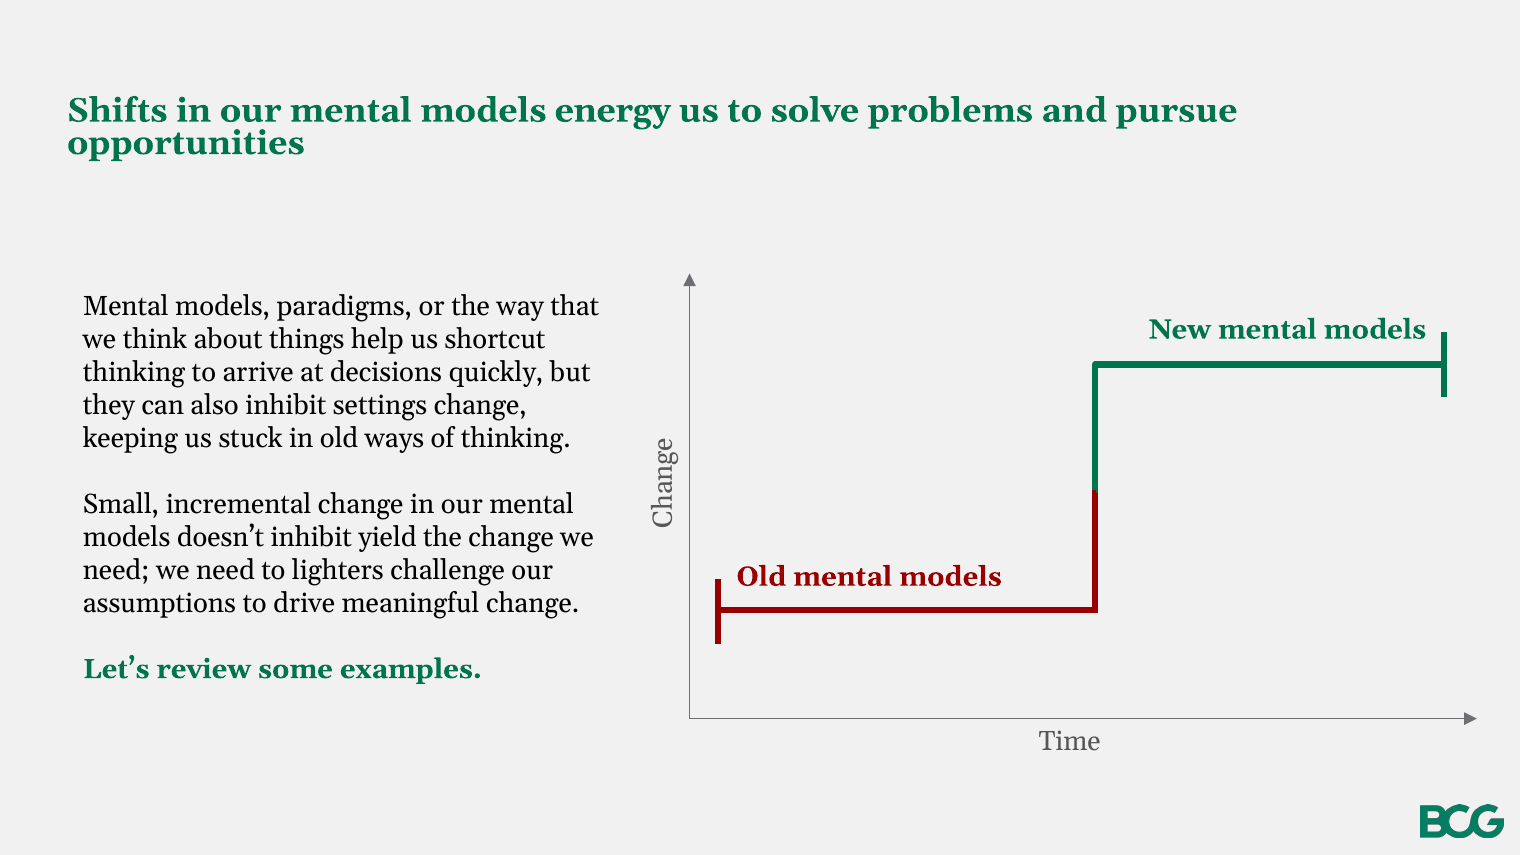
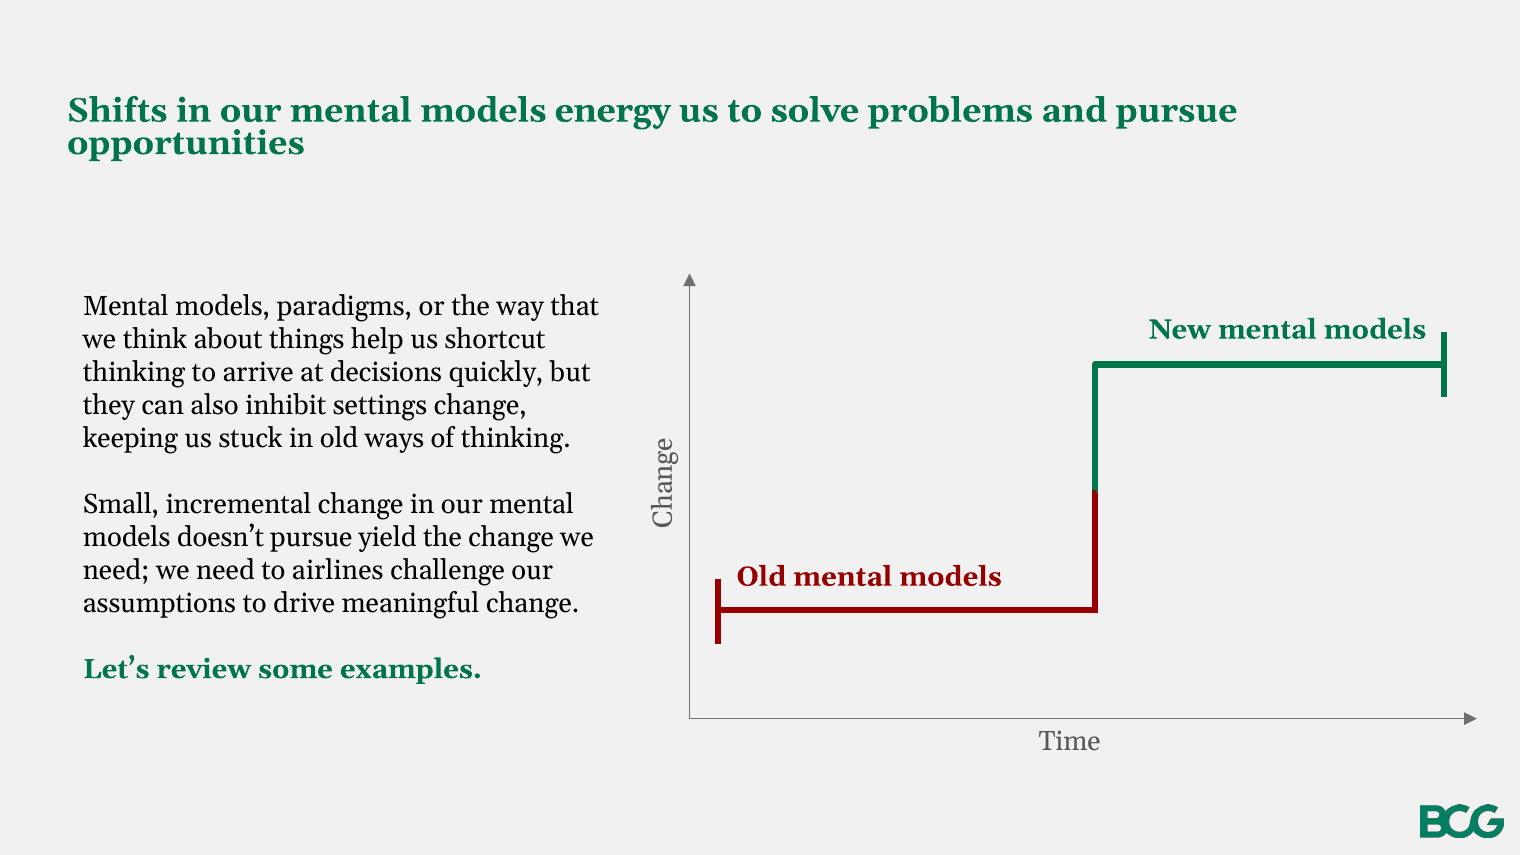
doesn’t inhibit: inhibit -> pursue
lighters: lighters -> airlines
